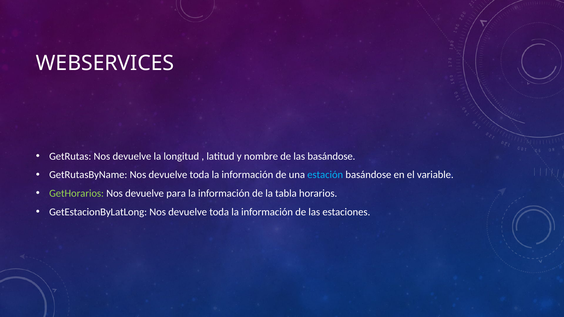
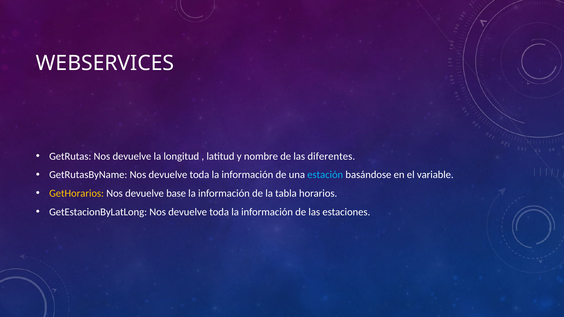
las basándose: basándose -> diferentes
GetHorarios colour: light green -> yellow
para: para -> base
